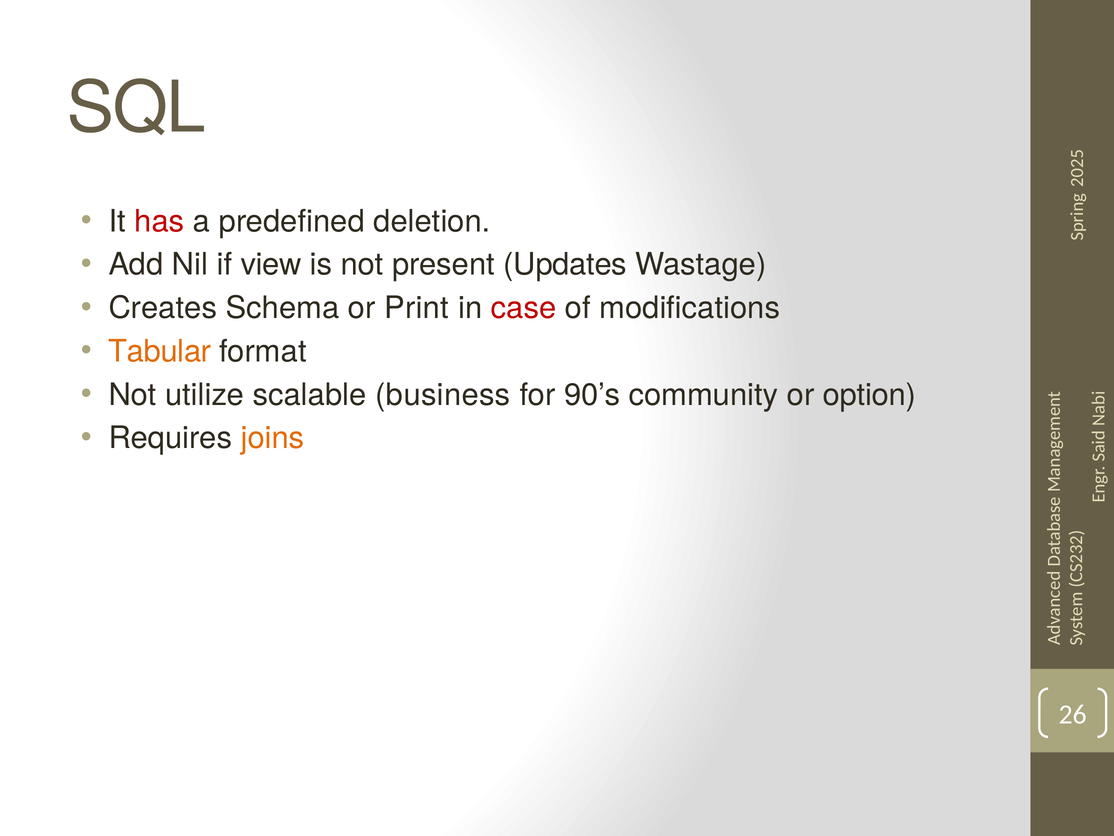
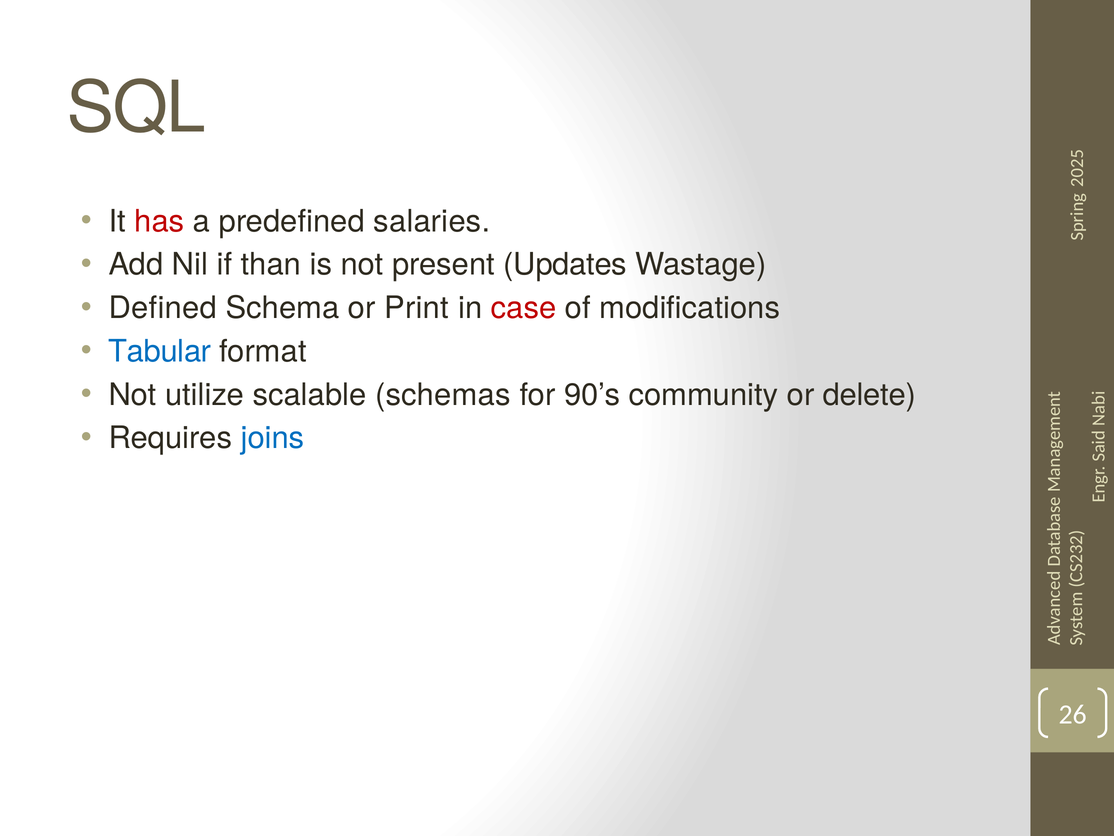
deletion: deletion -> salaries
view: view -> than
Creates: Creates -> Defined
Tabular colour: orange -> blue
business: business -> schemas
option: option -> delete
joins colour: orange -> blue
